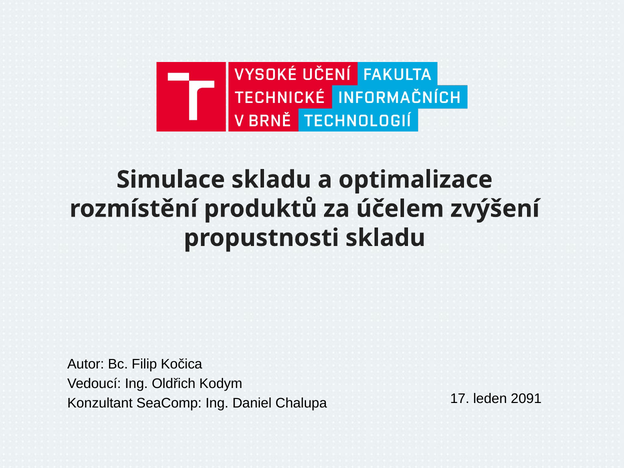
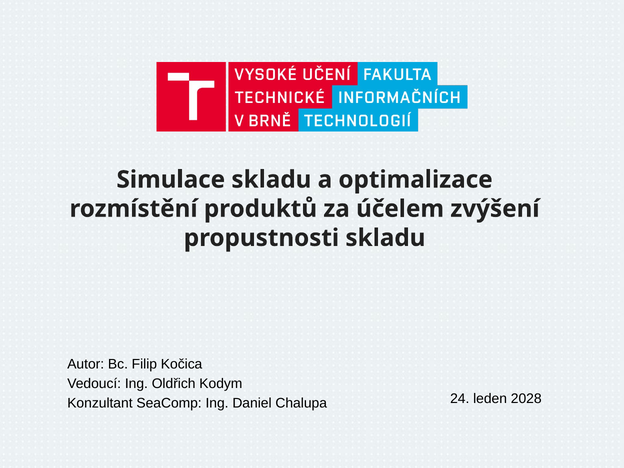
17: 17 -> 24
2091: 2091 -> 2028
